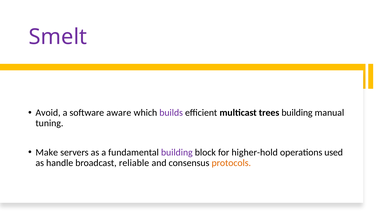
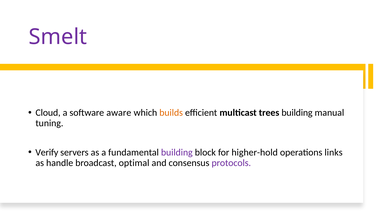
Avoid: Avoid -> Cloud
builds colour: purple -> orange
Make: Make -> Verify
used: used -> links
reliable: reliable -> optimal
protocols colour: orange -> purple
